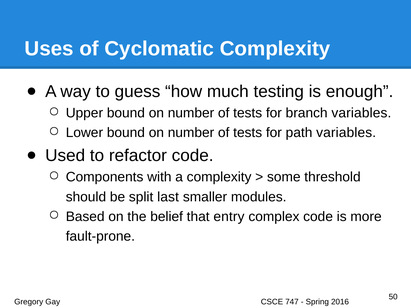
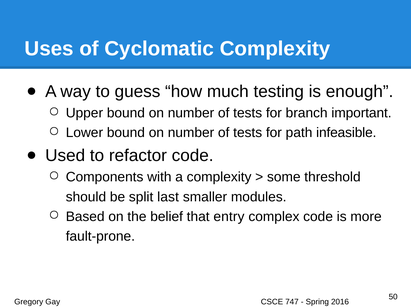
branch variables: variables -> important
path variables: variables -> infeasible
